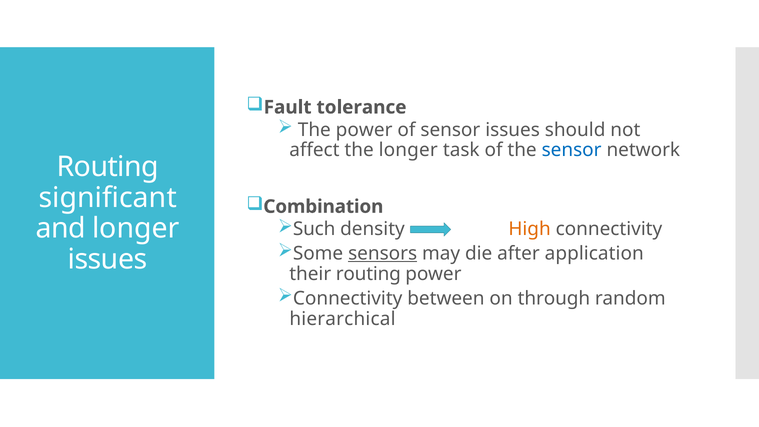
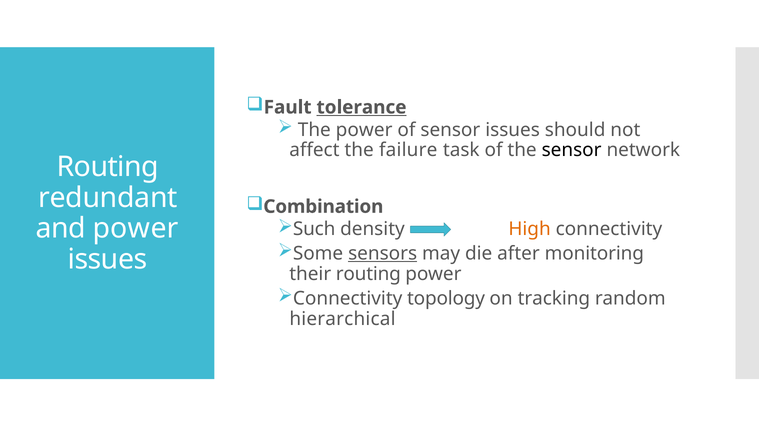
tolerance underline: none -> present
the longer: longer -> failure
sensor at (572, 150) colour: blue -> black
significant: significant -> redundant
and longer: longer -> power
application: application -> monitoring
between: between -> topology
through: through -> tracking
